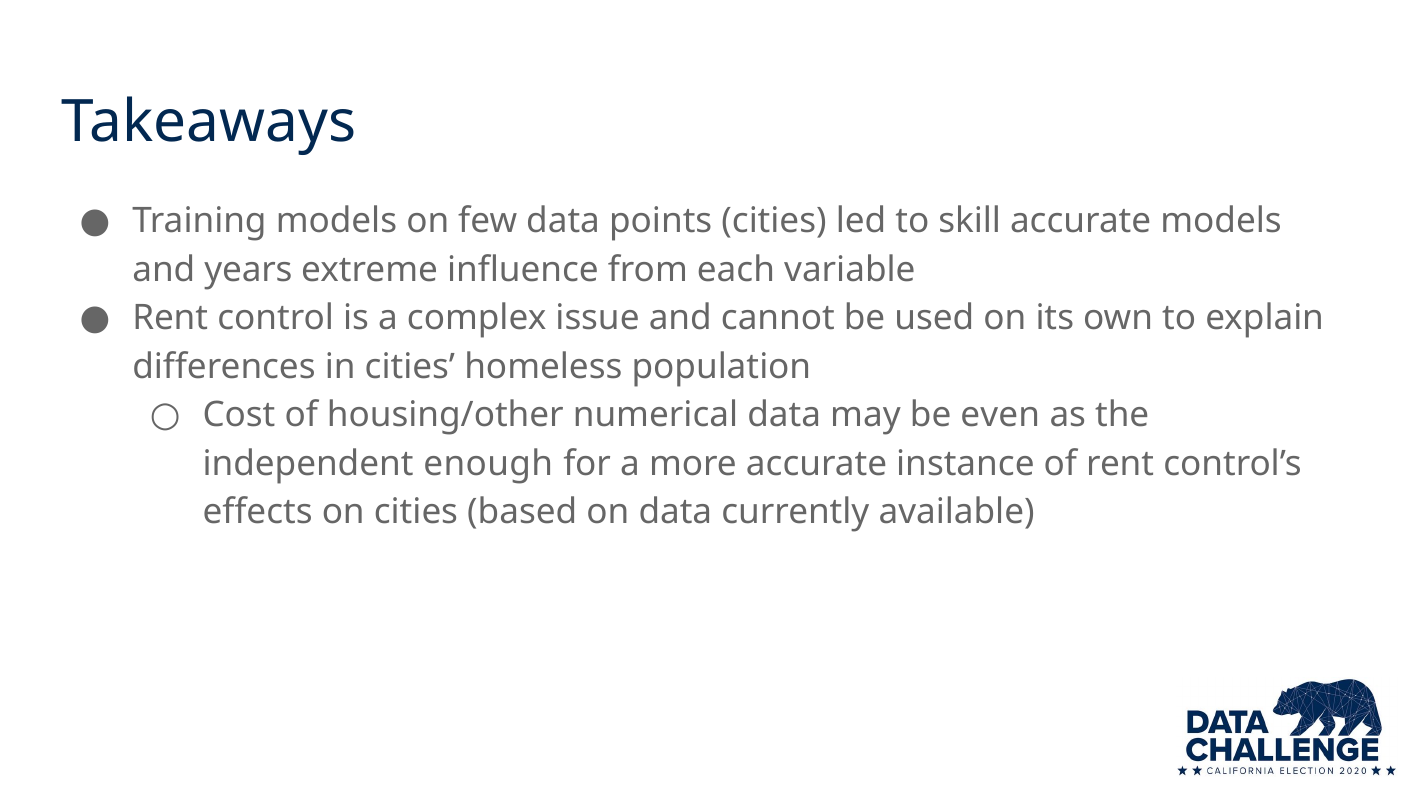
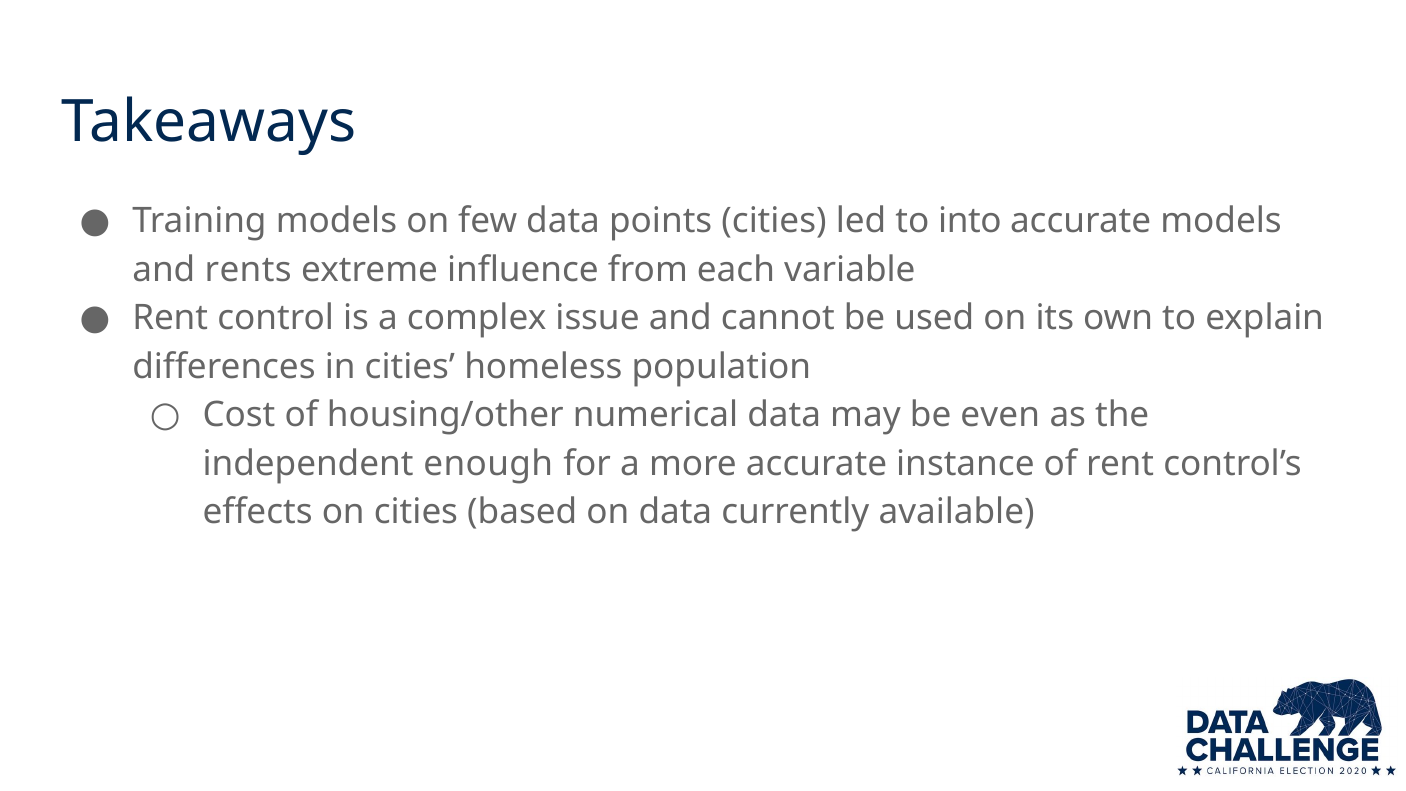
skill: skill -> into
years: years -> rents
